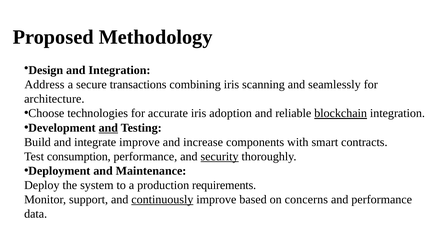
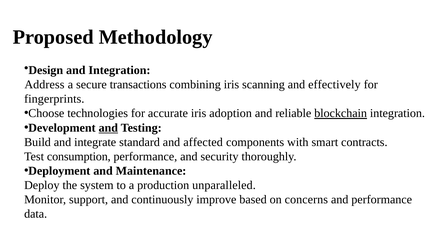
seamlessly: seamlessly -> effectively
architecture: architecture -> fingerprints
integrate improve: improve -> standard
increase: increase -> affected
security underline: present -> none
requirements: requirements -> unparalleled
continuously underline: present -> none
